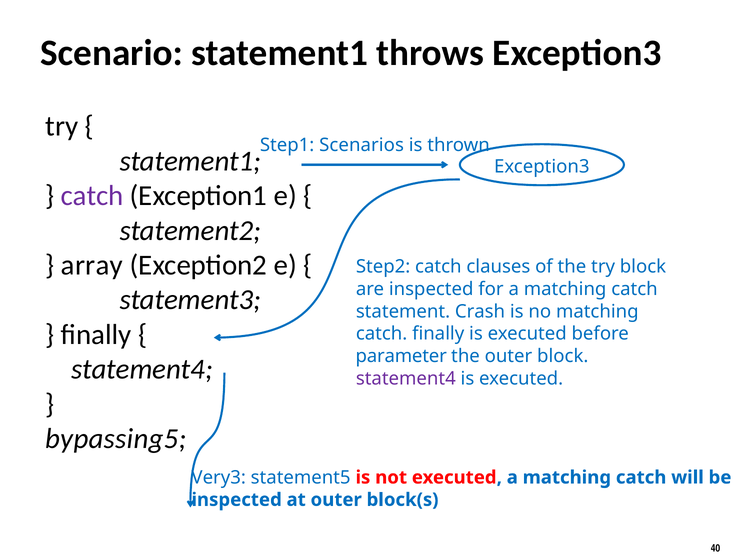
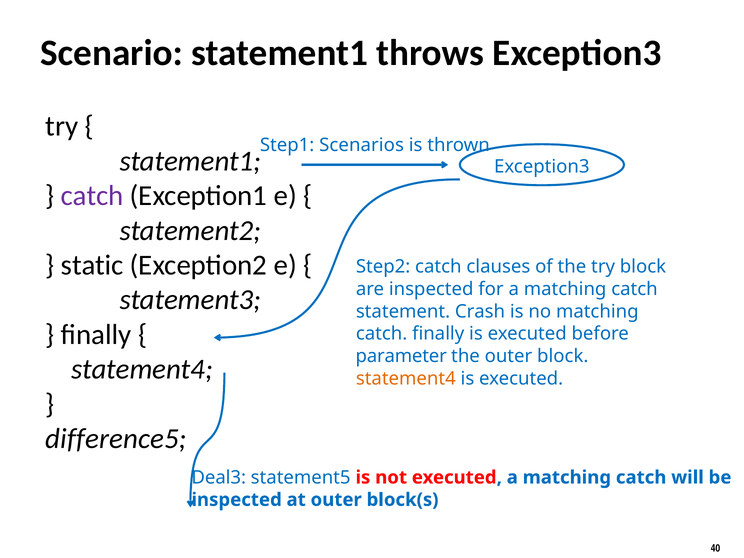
array: array -> static
statement4 at (406, 378) colour: purple -> orange
bypassing5: bypassing5 -> difference5
Very3: Very3 -> Deal3
